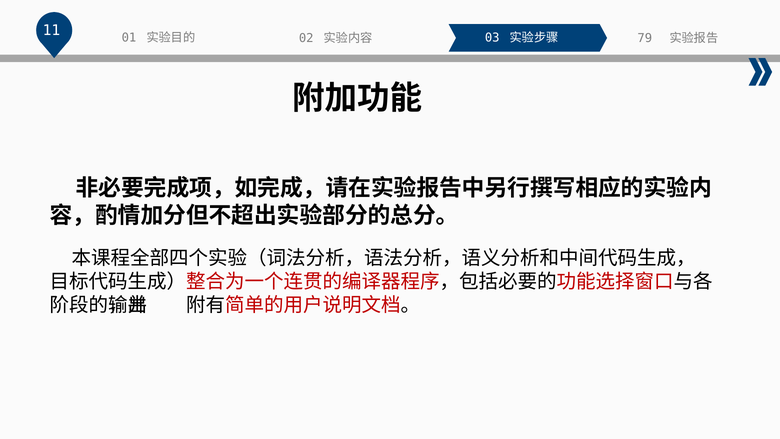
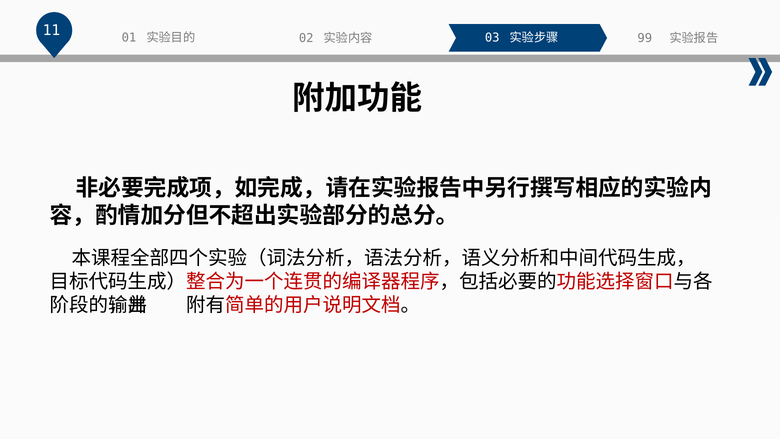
79: 79 -> 99
